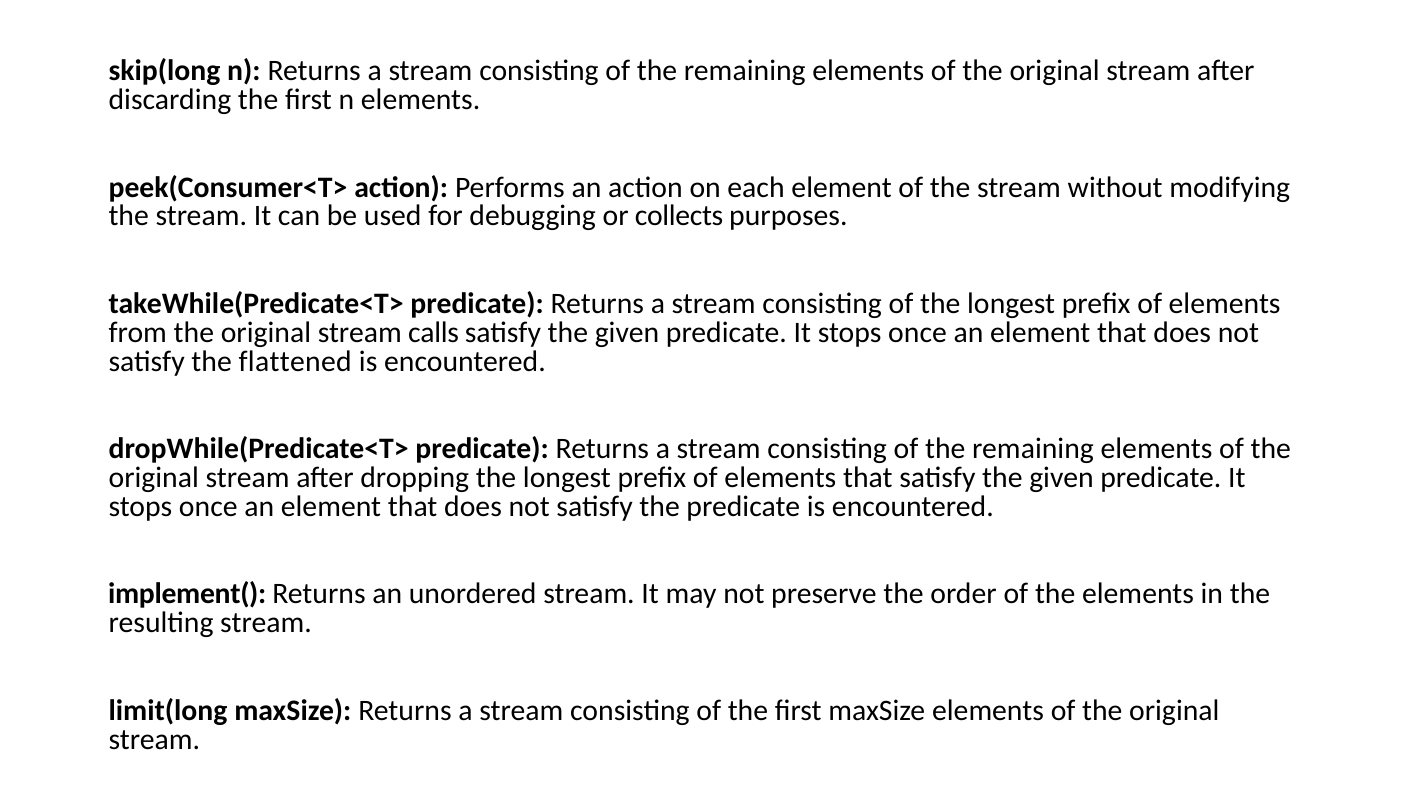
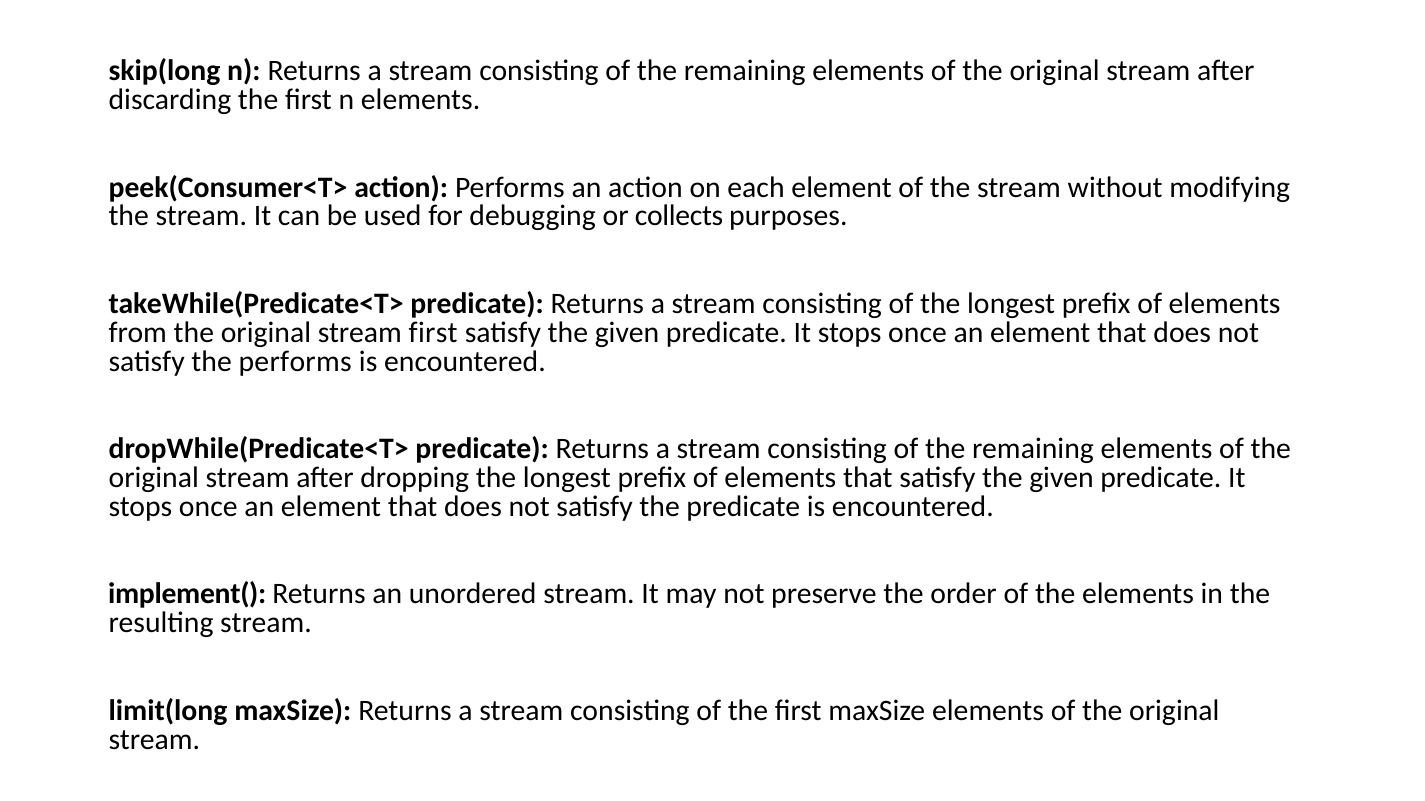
stream calls: calls -> first
the flattened: flattened -> performs
